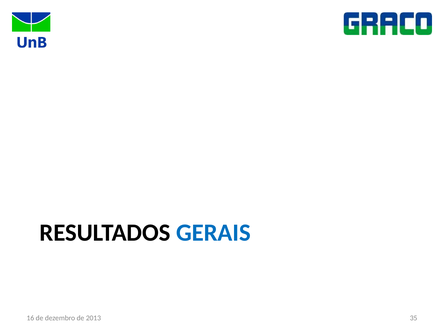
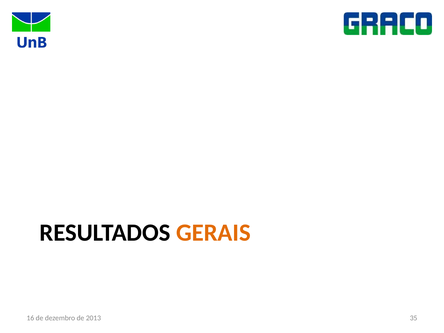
GERAIS colour: blue -> orange
